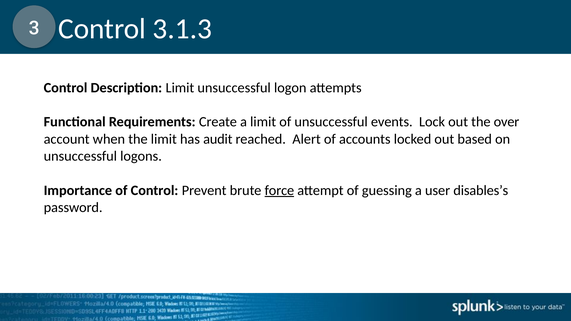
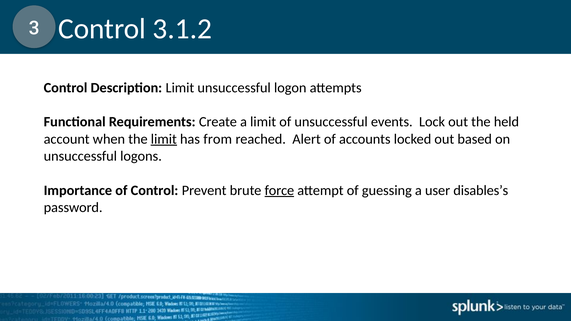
3.1.3: 3.1.3 -> 3.1.2
over: over -> held
limit at (164, 139) underline: none -> present
audit: audit -> from
